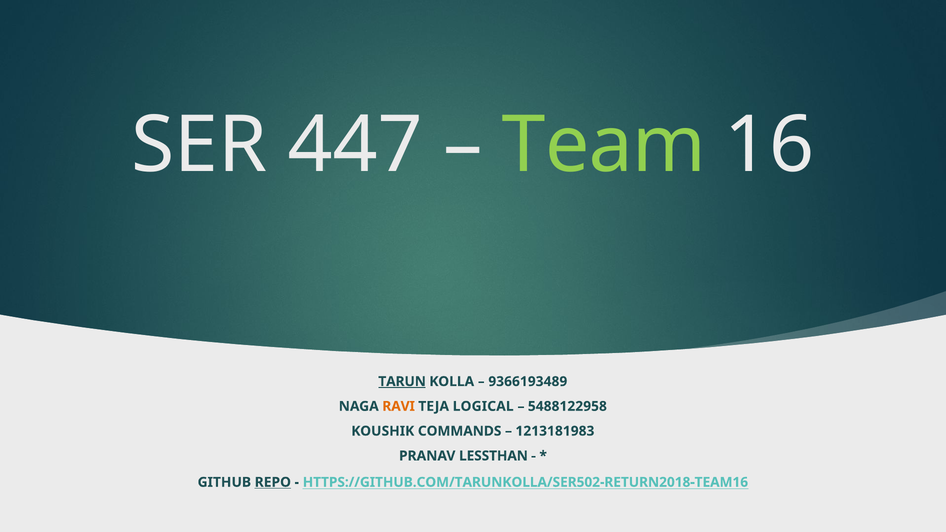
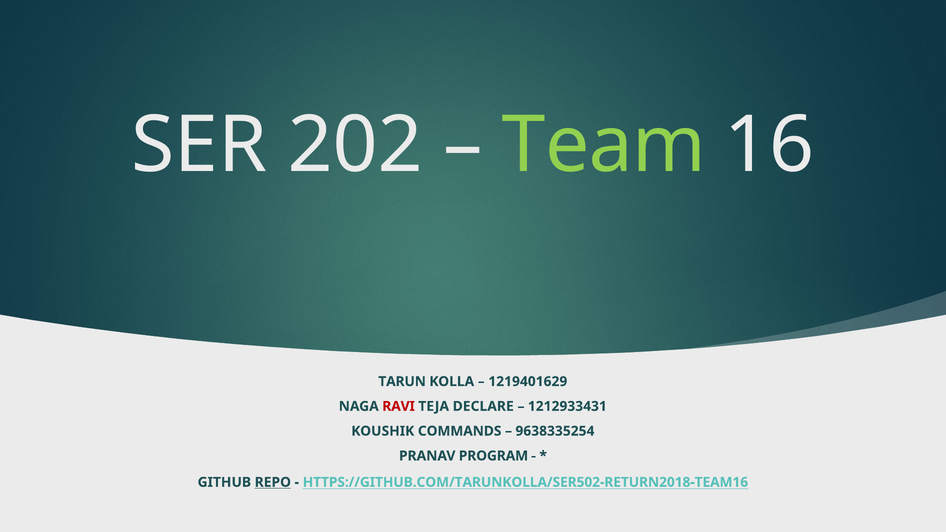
447: 447 -> 202
TARUN underline: present -> none
9366193489: 9366193489 -> 1219401629
RAVI colour: orange -> red
LOGICAL: LOGICAL -> DECLARE
5488122958: 5488122958 -> 1212933431
1213181983: 1213181983 -> 9638335254
LESSTHAN: LESSTHAN -> PROGRAM
